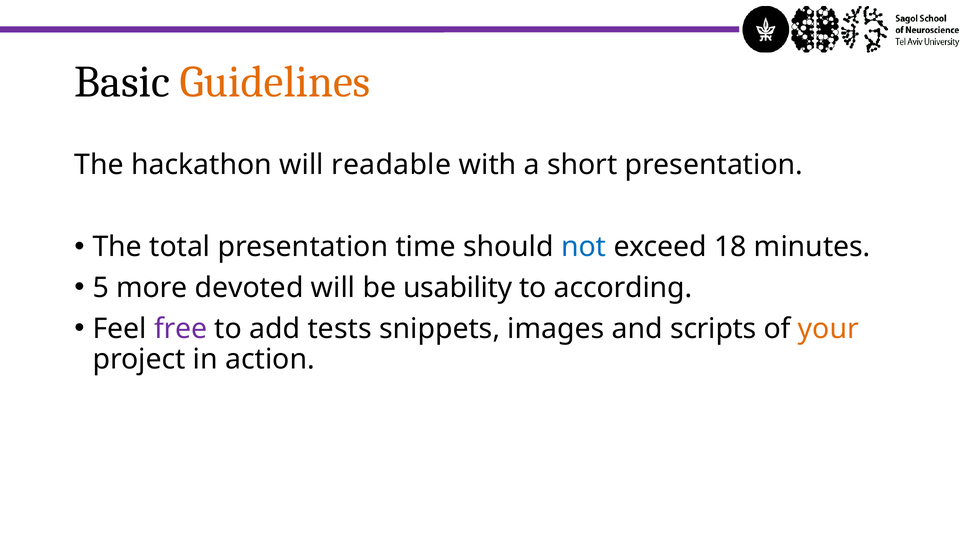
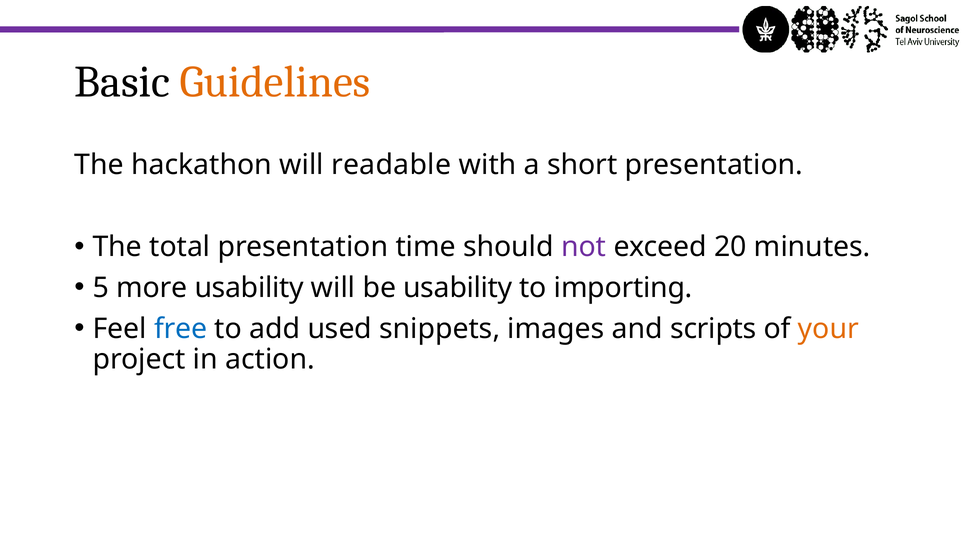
not colour: blue -> purple
18: 18 -> 20
more devoted: devoted -> usability
according: according -> importing
free colour: purple -> blue
tests: tests -> used
